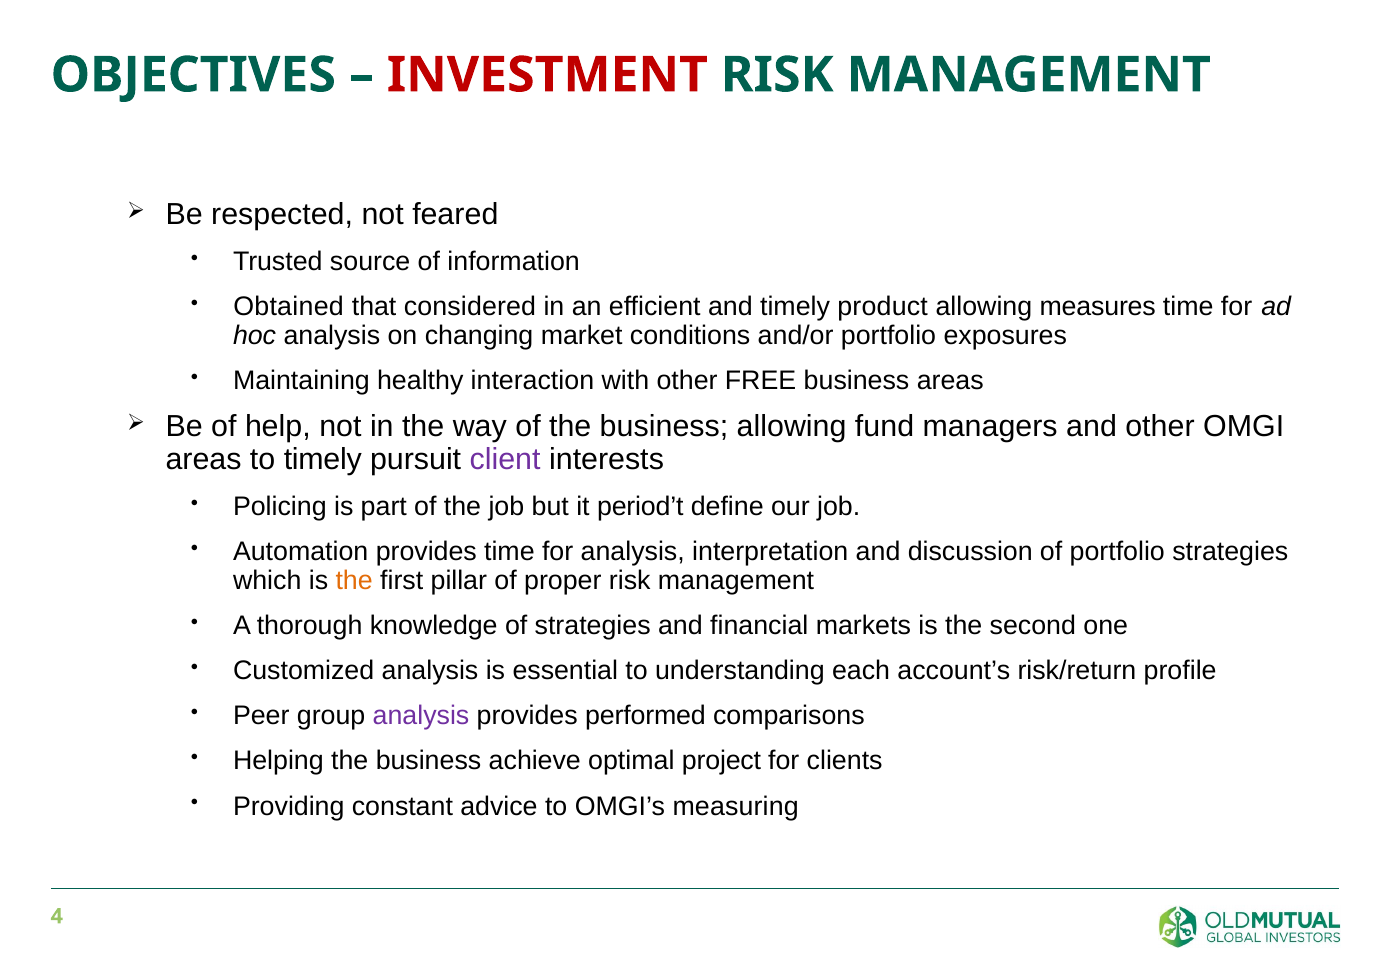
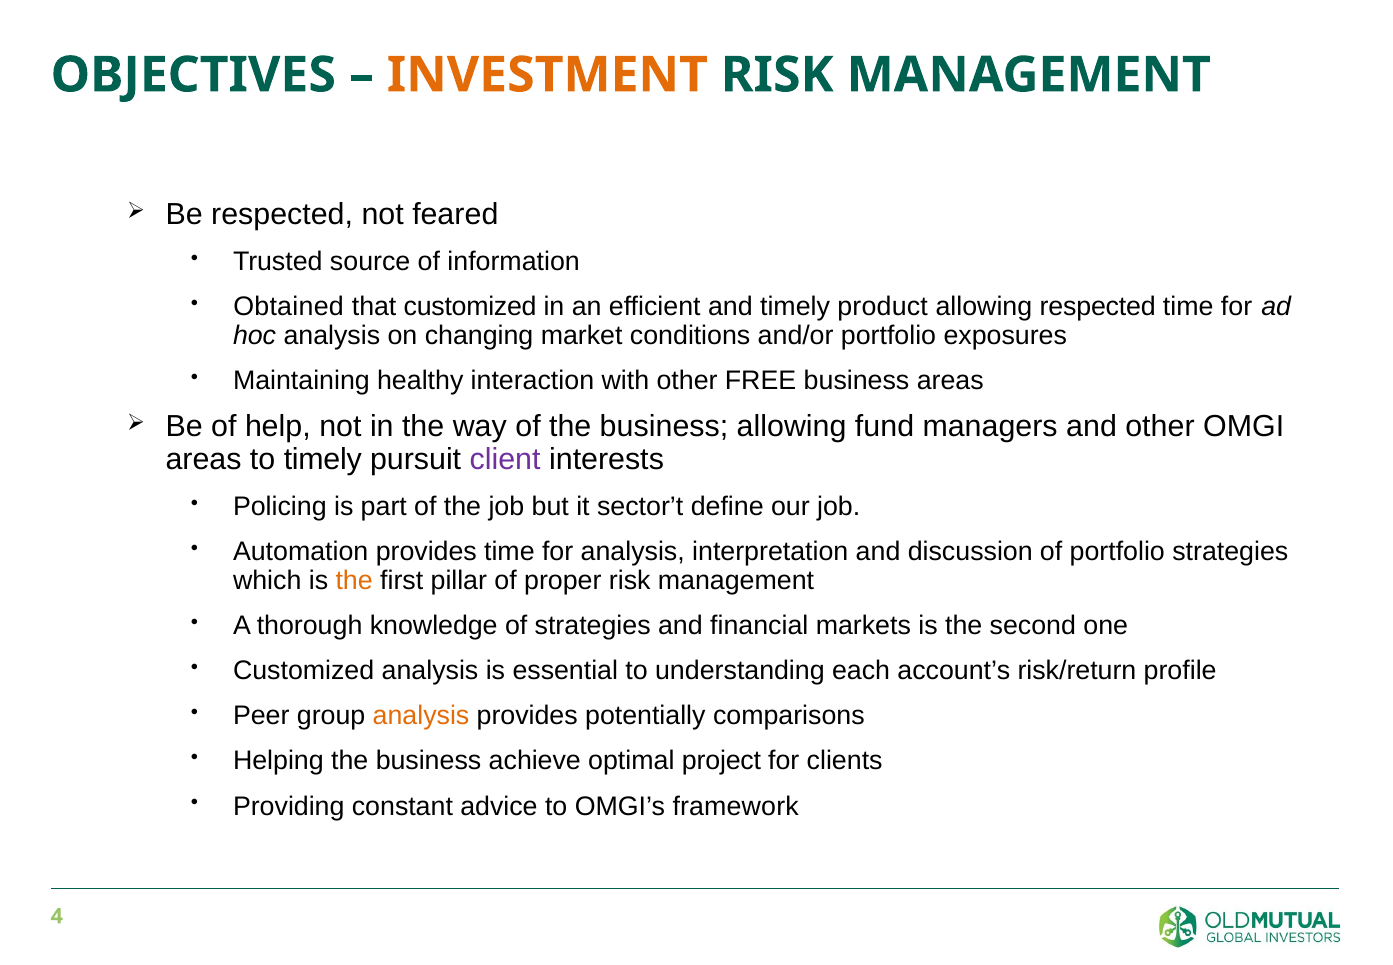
INVESTMENT colour: red -> orange
that considered: considered -> customized
allowing measures: measures -> respected
period’t: period’t -> sector’t
analysis at (421, 716) colour: purple -> orange
performed: performed -> potentially
measuring: measuring -> framework
